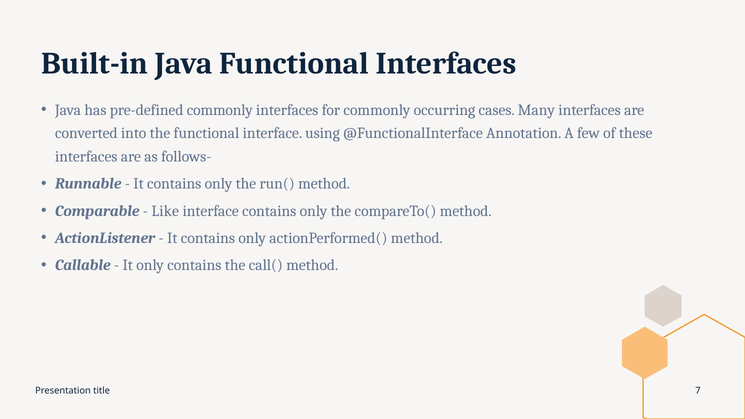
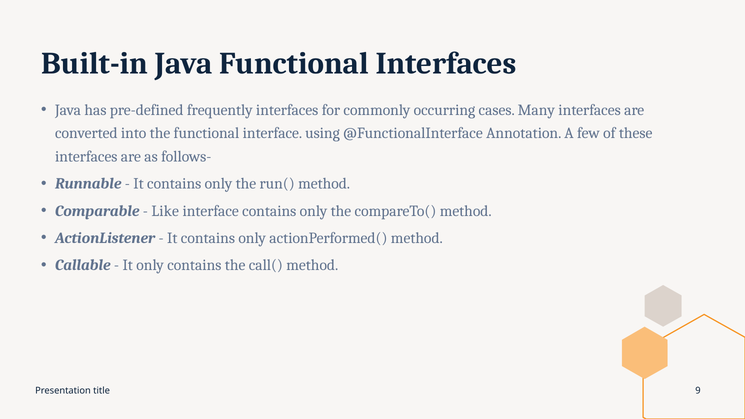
pre-defined commonly: commonly -> frequently
7: 7 -> 9
